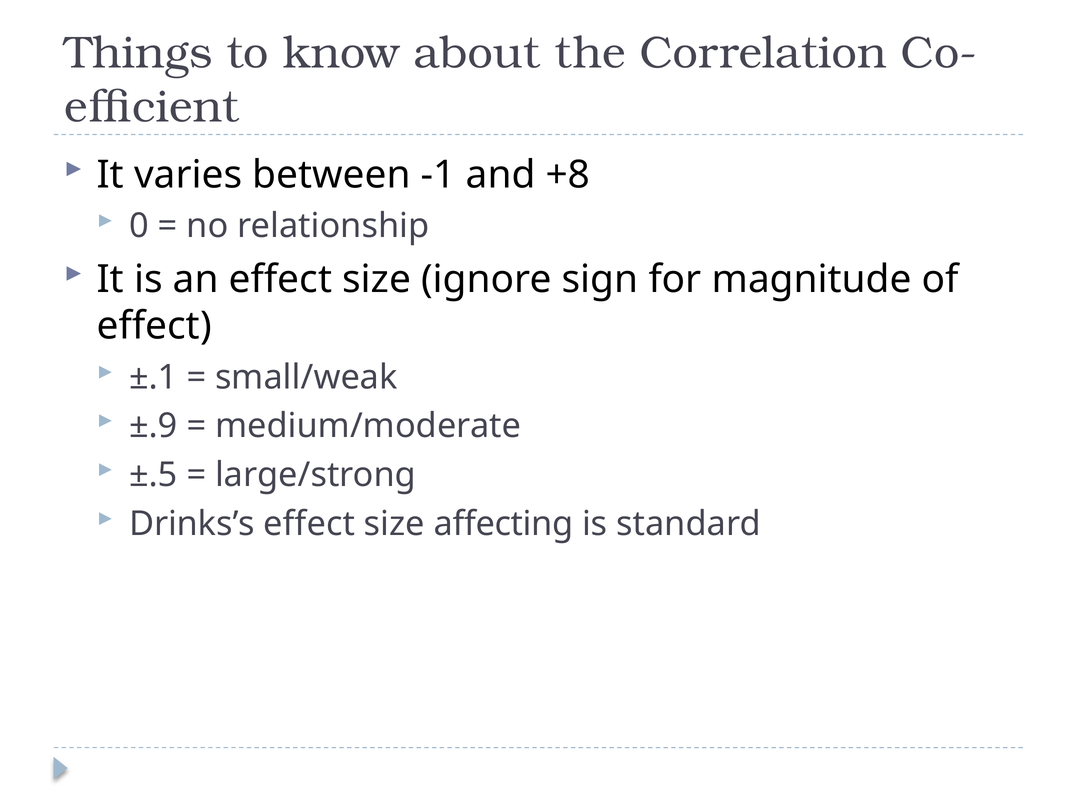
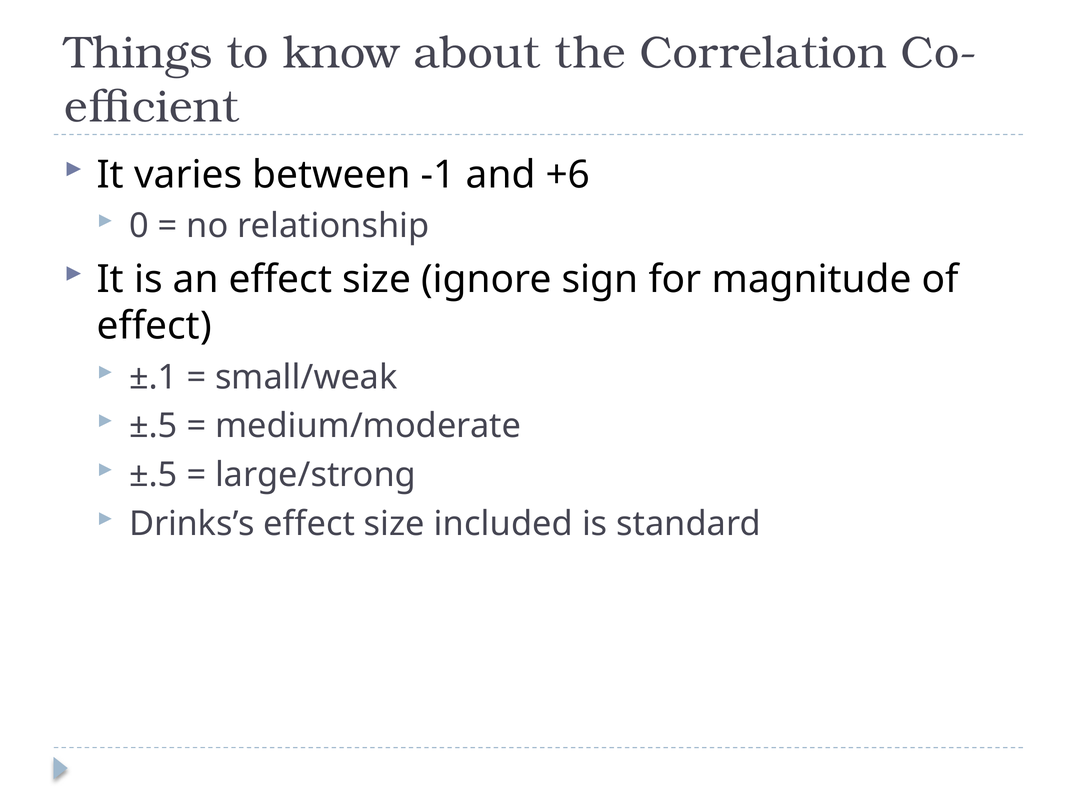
+8: +8 -> +6
±.9 at (153, 426): ±.9 -> ±.5
affecting: affecting -> included
